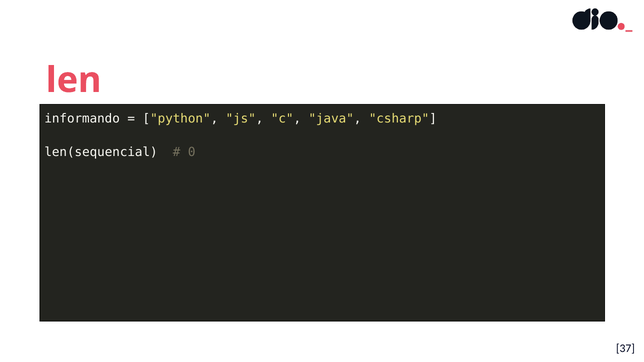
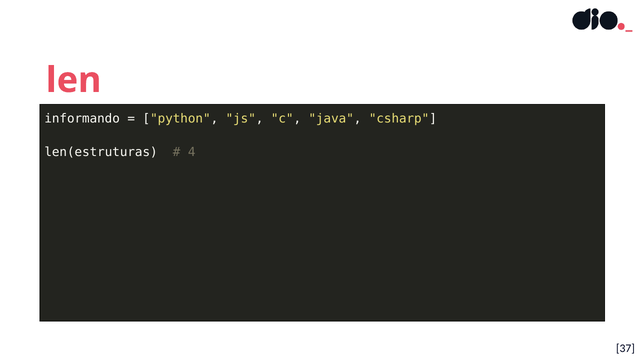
len(sequencial: len(sequencial -> len(estruturas
0: 0 -> 4
